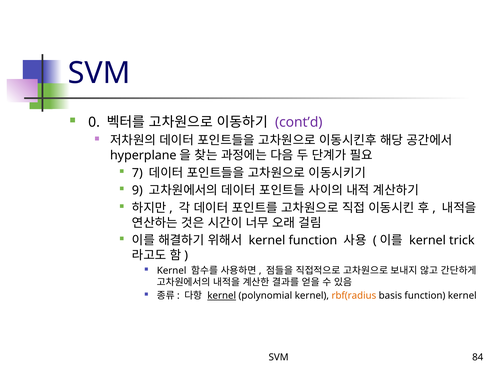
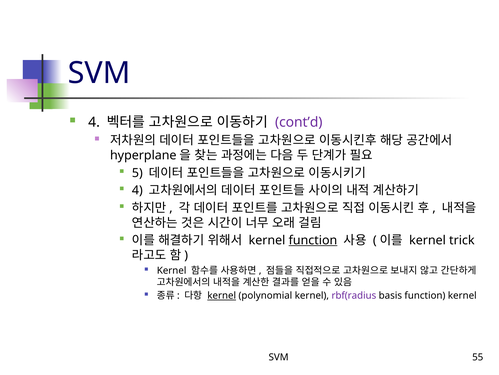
0 at (94, 122): 0 -> 4
7: 7 -> 5
9 at (137, 190): 9 -> 4
function at (313, 240) underline: none -> present
rbf(radius colour: orange -> purple
84: 84 -> 55
